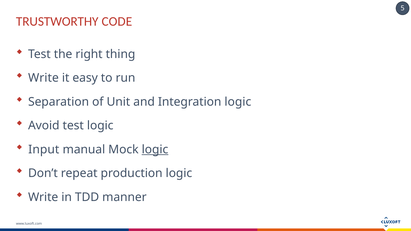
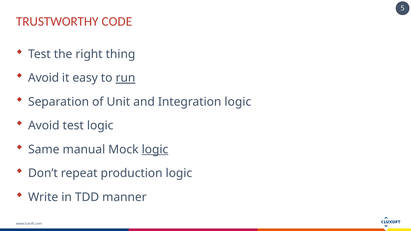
Write at (43, 78): Write -> Avoid
run underline: none -> present
Input: Input -> Same
